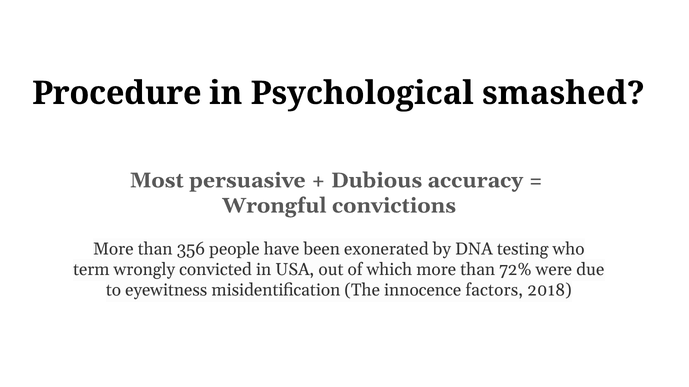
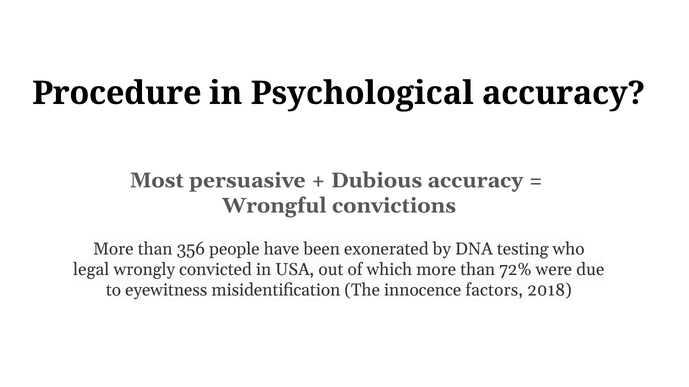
Psychological smashed: smashed -> accuracy
term: term -> legal
